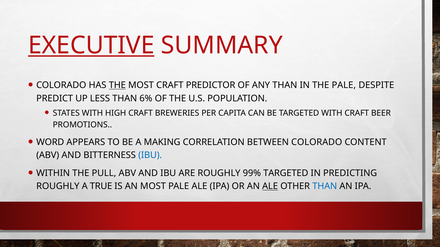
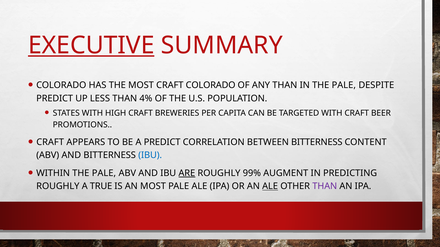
THE at (117, 85) underline: present -> none
CRAFT PREDICTOR: PREDICTOR -> COLORADO
6%: 6% -> 4%
WORD at (50, 142): WORD -> CRAFT
A MAKING: MAKING -> PREDICT
BETWEEN COLORADO: COLORADO -> BITTERNESS
WITHIN THE PULL: PULL -> PALE
ARE underline: none -> present
99% TARGETED: TARGETED -> AUGMENT
THAN at (325, 187) colour: blue -> purple
